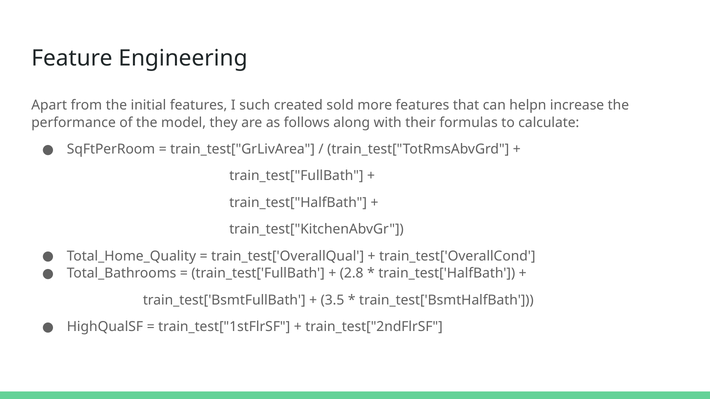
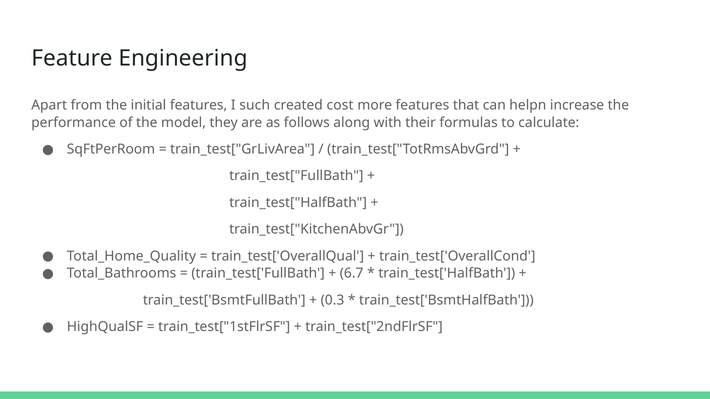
sold: sold -> cost
2.8: 2.8 -> 6.7
3.5: 3.5 -> 0.3
